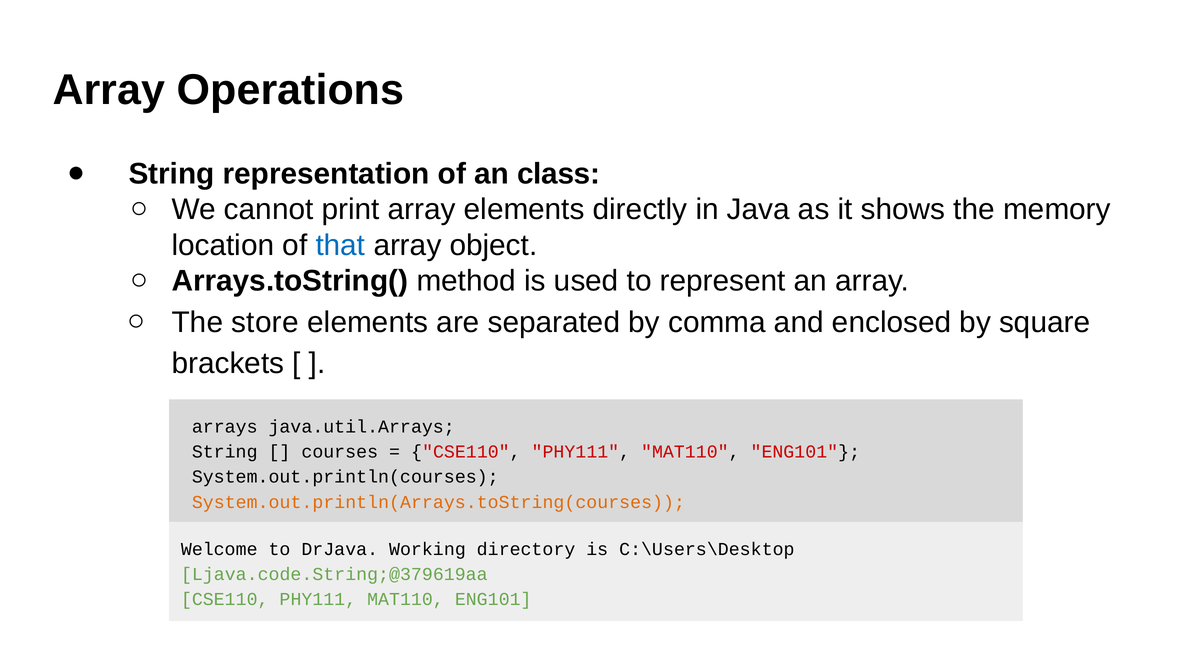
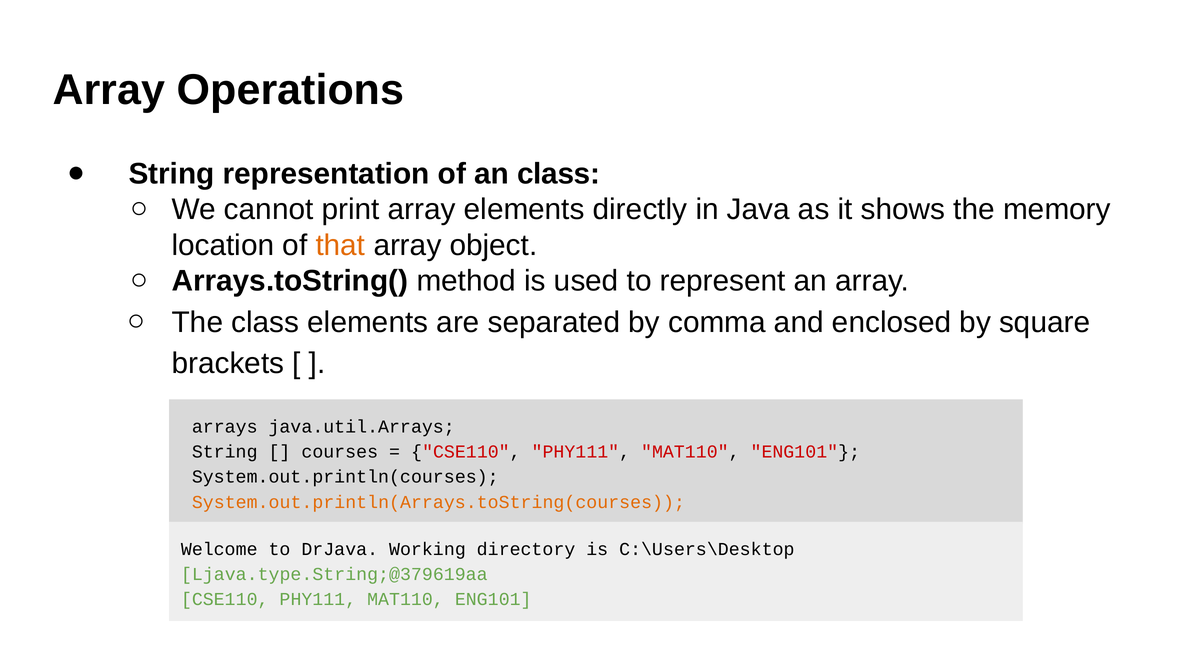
that colour: blue -> orange
The store: store -> class
Ljava.code.String;@379619aa: Ljava.code.String;@379619aa -> Ljava.type.String;@379619aa
